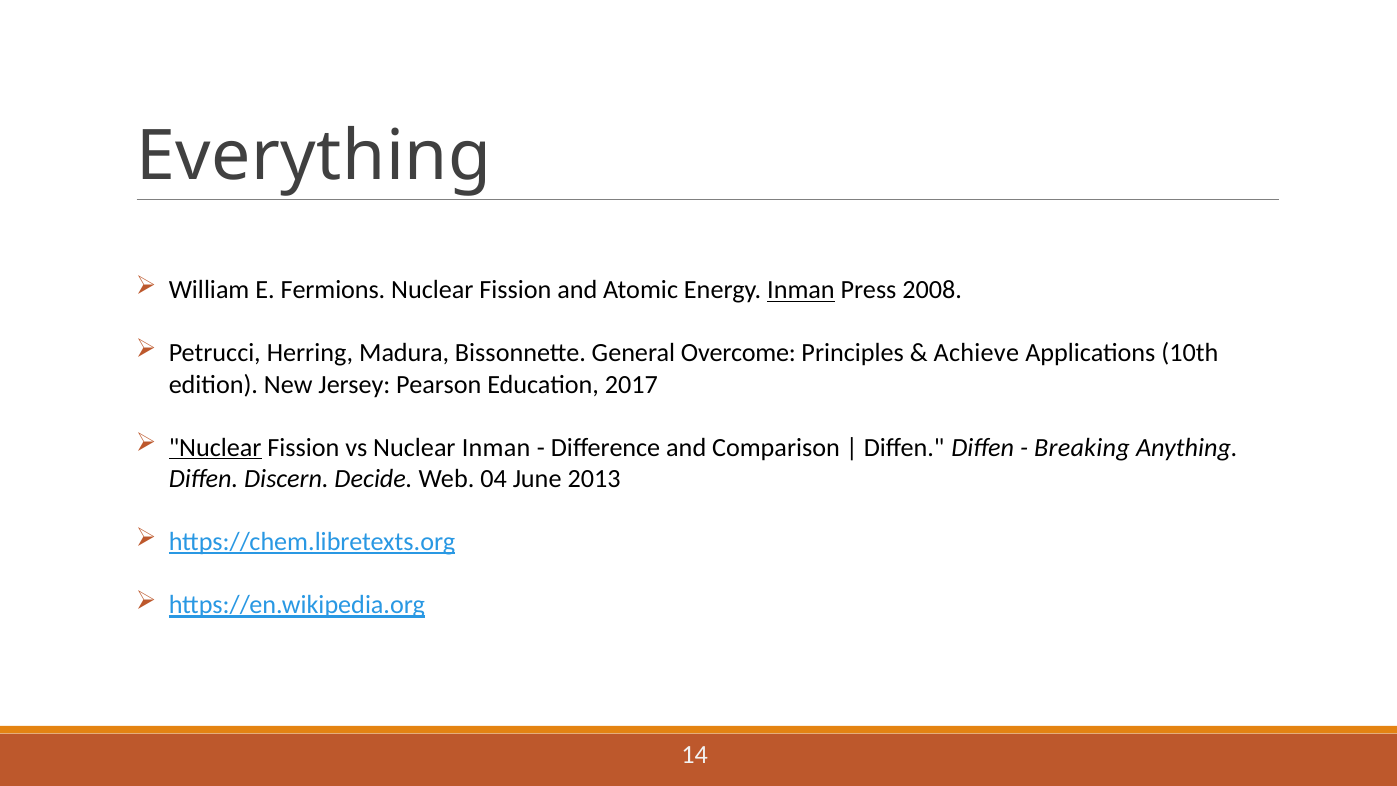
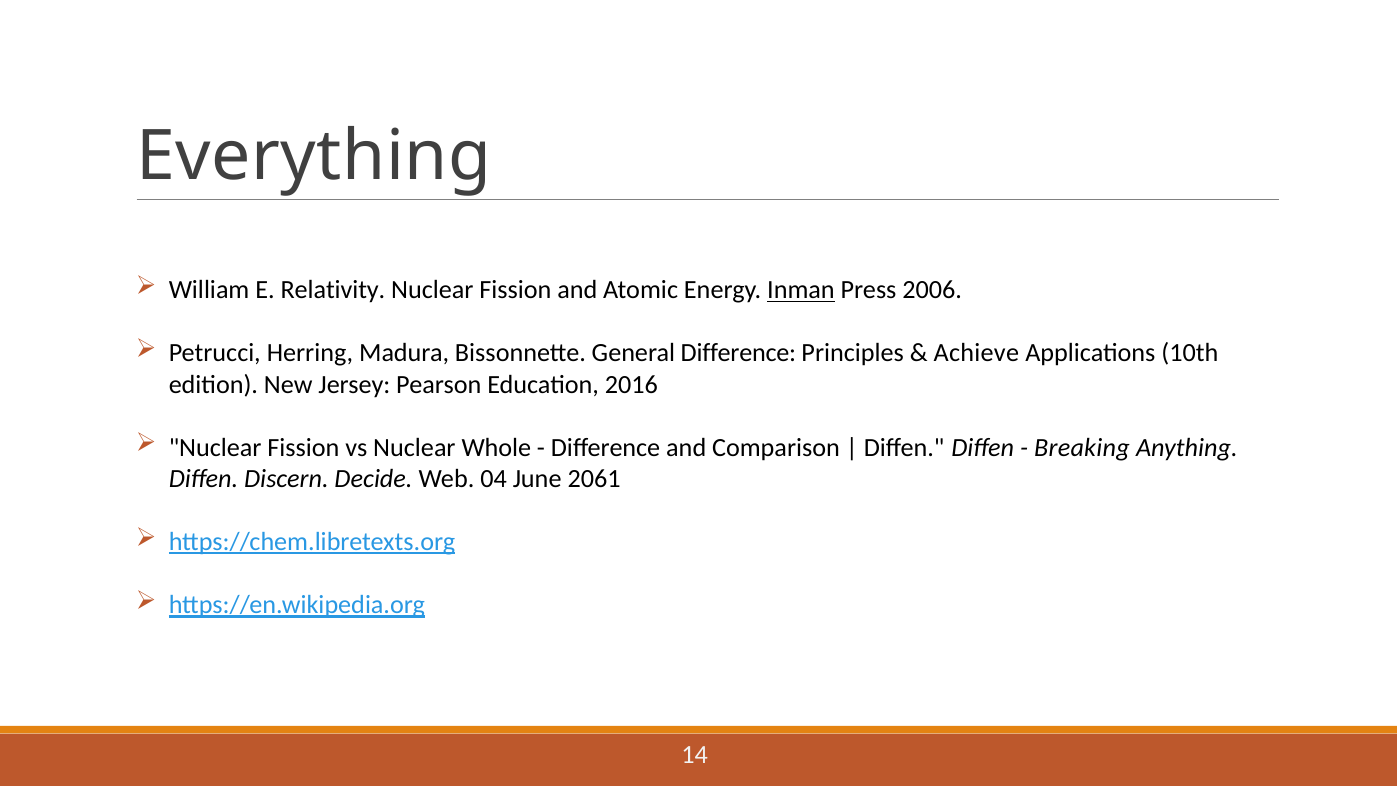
Fermions: Fermions -> Relativity
2008: 2008 -> 2006
General Overcome: Overcome -> Difference
2017: 2017 -> 2016
Nuclear at (215, 447) underline: present -> none
Nuclear Inman: Inman -> Whole
2013: 2013 -> 2061
